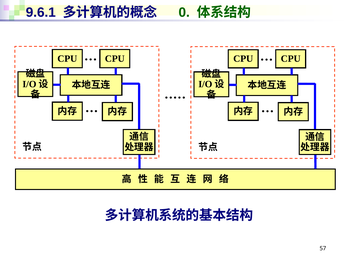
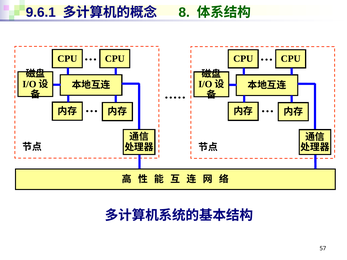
0: 0 -> 8
